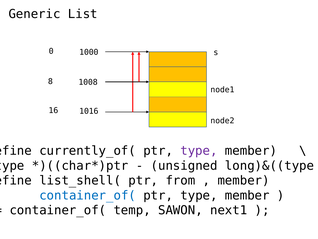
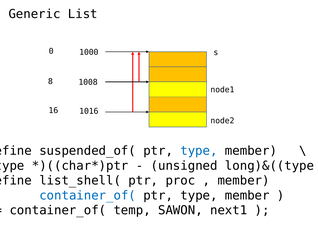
currently_of(: currently_of( -> suspended_of(
type at (199, 151) colour: purple -> blue
from: from -> proc
